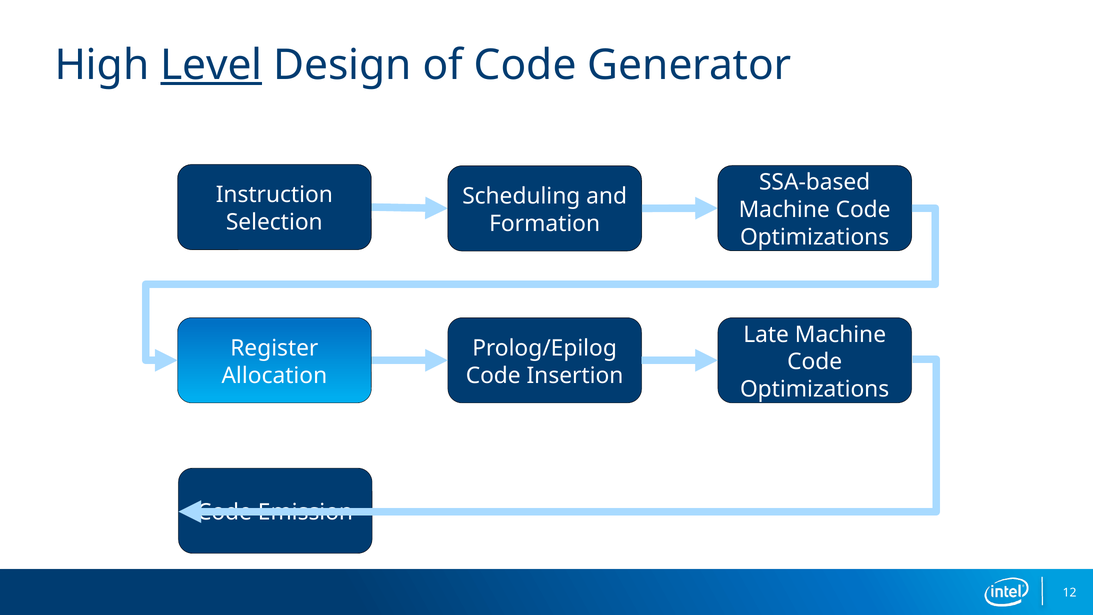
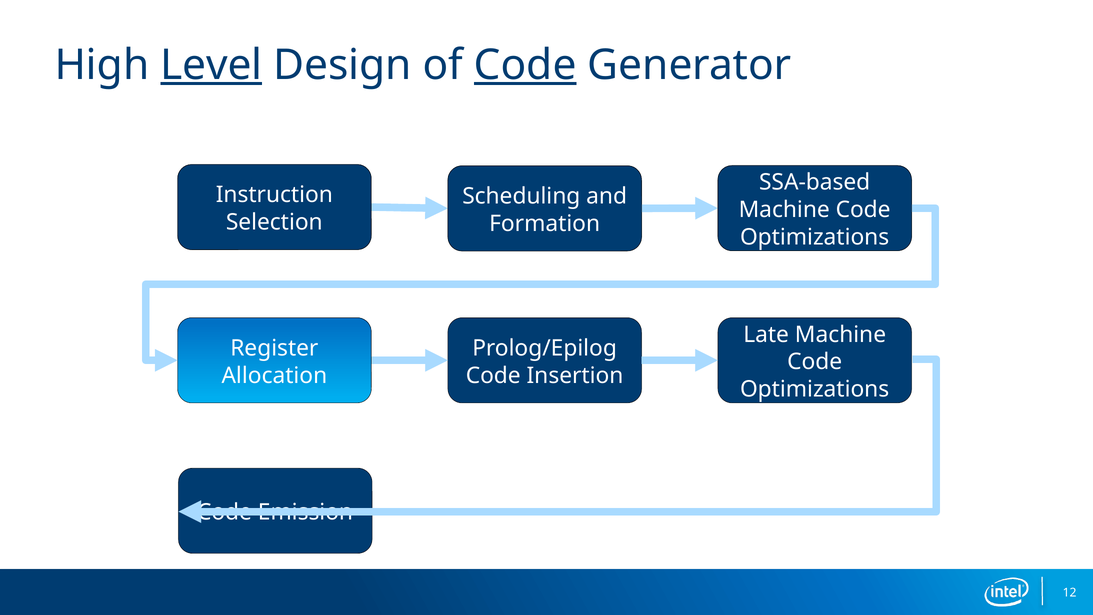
Code at (525, 65) underline: none -> present
